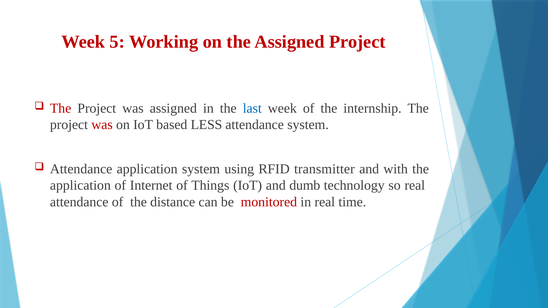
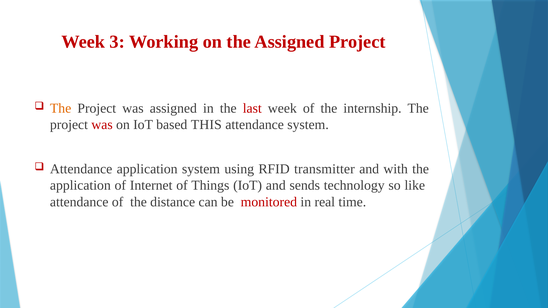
5: 5 -> 3
The at (61, 108) colour: red -> orange
last colour: blue -> red
LESS: LESS -> THIS
dumb: dumb -> sends
so real: real -> like
